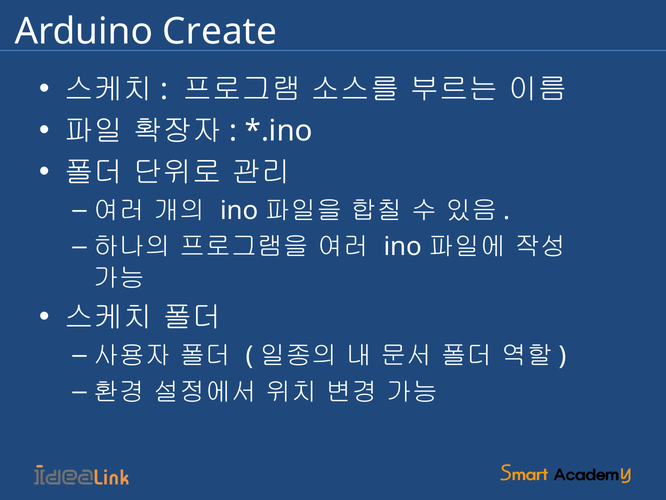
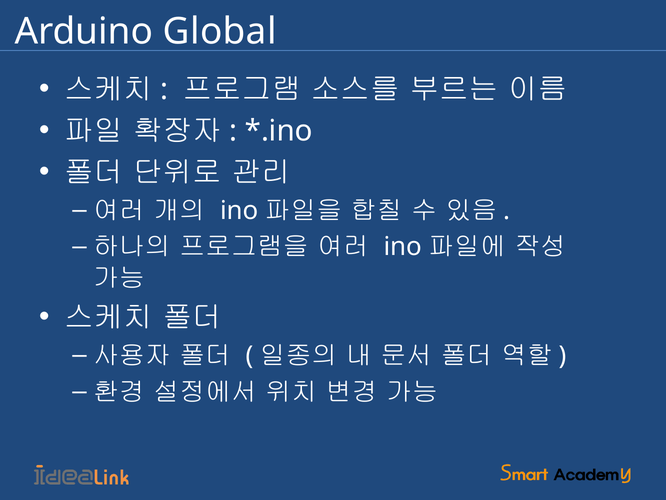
Create: Create -> Global
